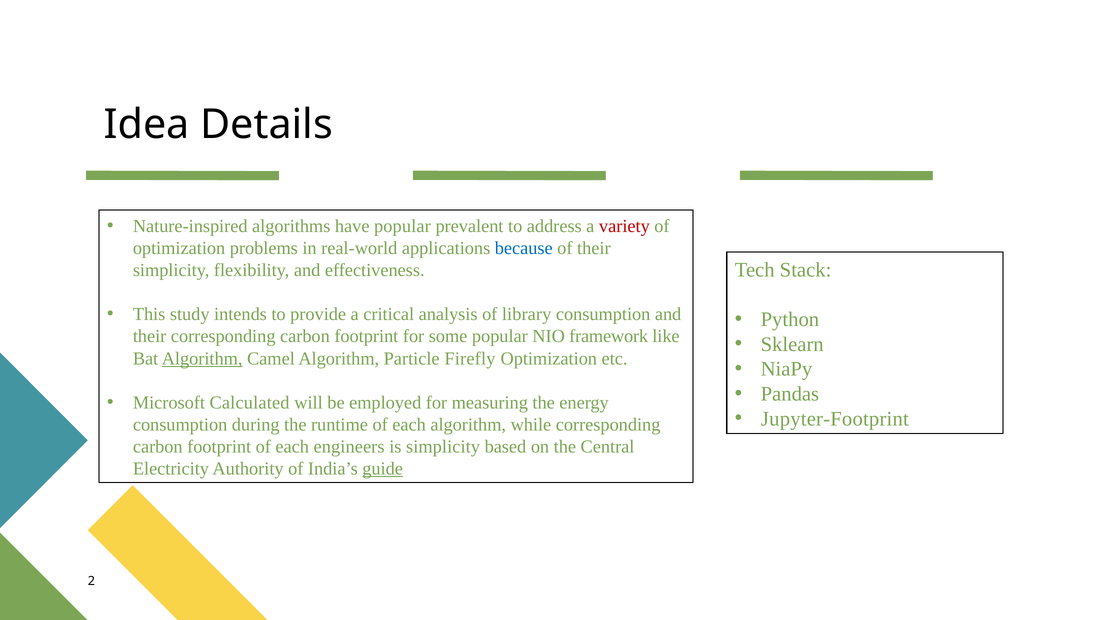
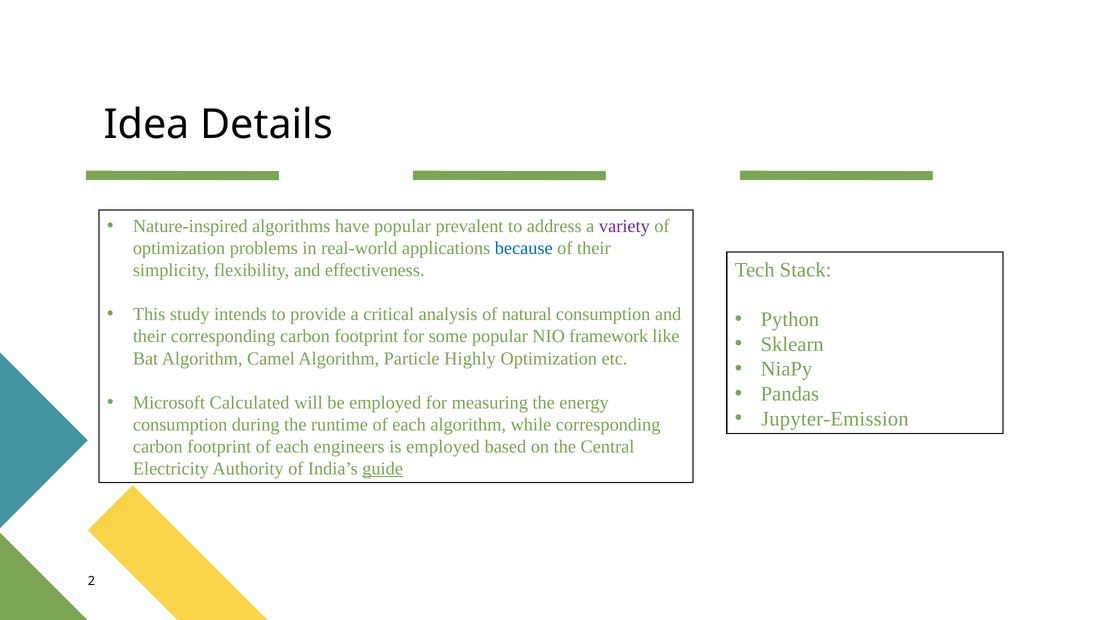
variety colour: red -> purple
library: library -> natural
Algorithm at (202, 358) underline: present -> none
Firefly: Firefly -> Highly
Jupyter-Footprint: Jupyter-Footprint -> Jupyter-Emission
is simplicity: simplicity -> employed
